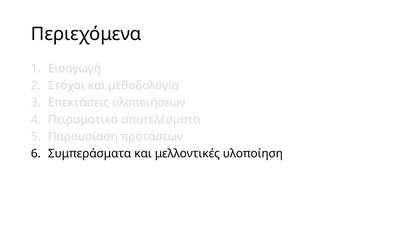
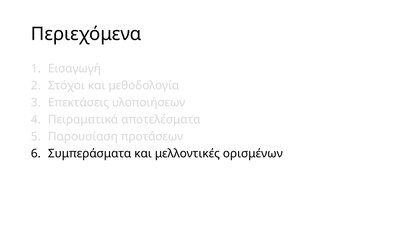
υλοποίηση: υλοποίηση -> ορισμένων
